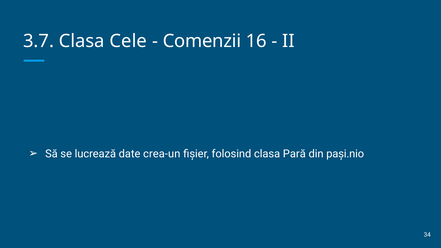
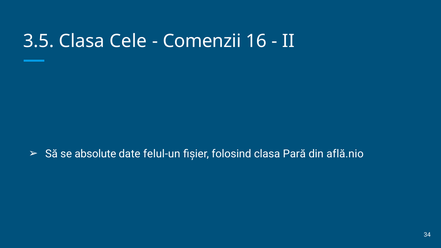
3.7: 3.7 -> 3.5
lucrează: lucrează -> absolute
crea-un: crea-un -> felul-un
pași.nio: pași.nio -> află.nio
